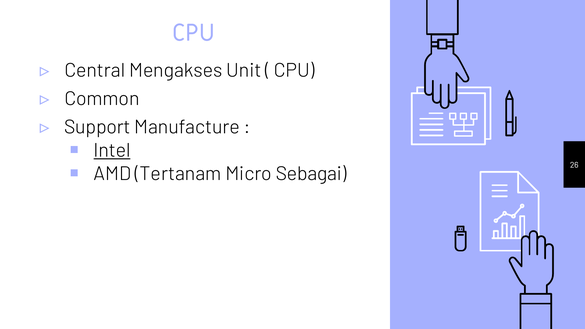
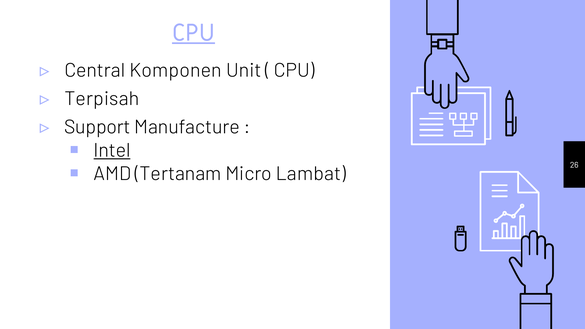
CPU at (194, 33) underline: none -> present
Mengakses: Mengakses -> Komponen
Common: Common -> Terpisah
Sebagai: Sebagai -> Lambat
